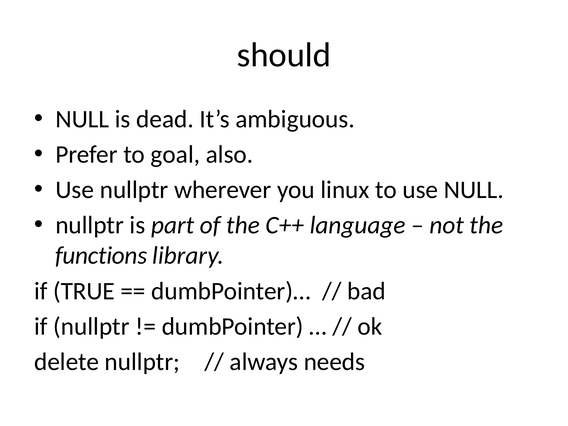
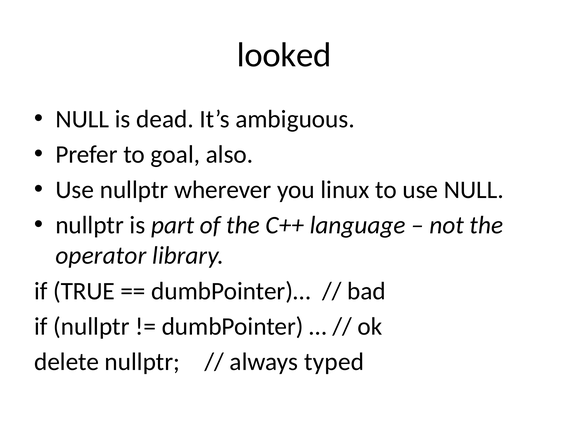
should: should -> looked
functions: functions -> operator
needs: needs -> typed
